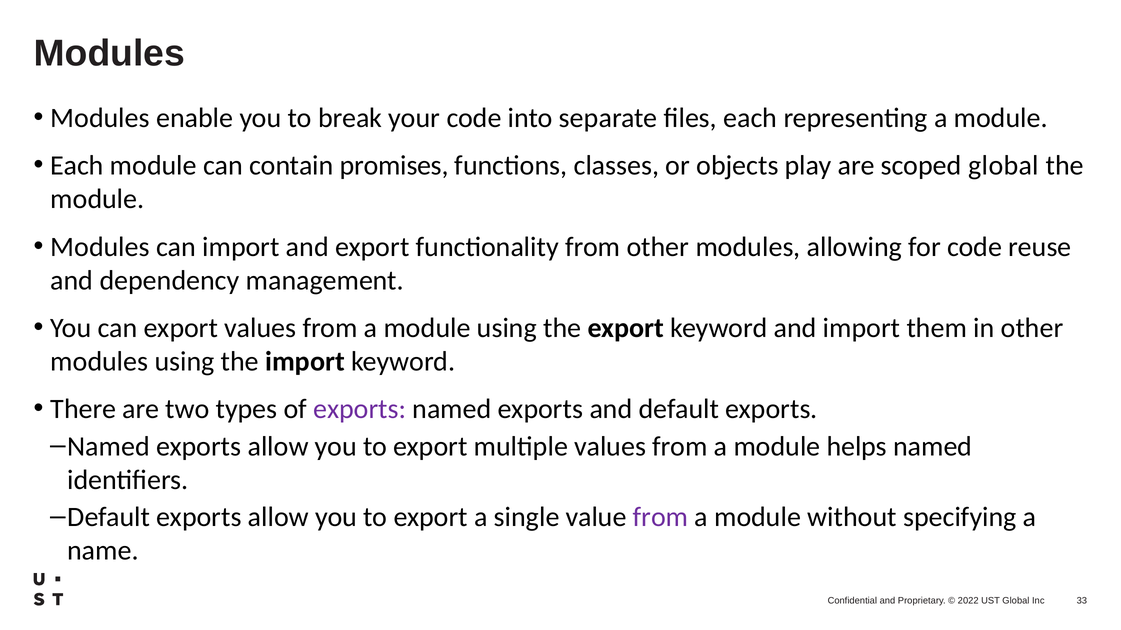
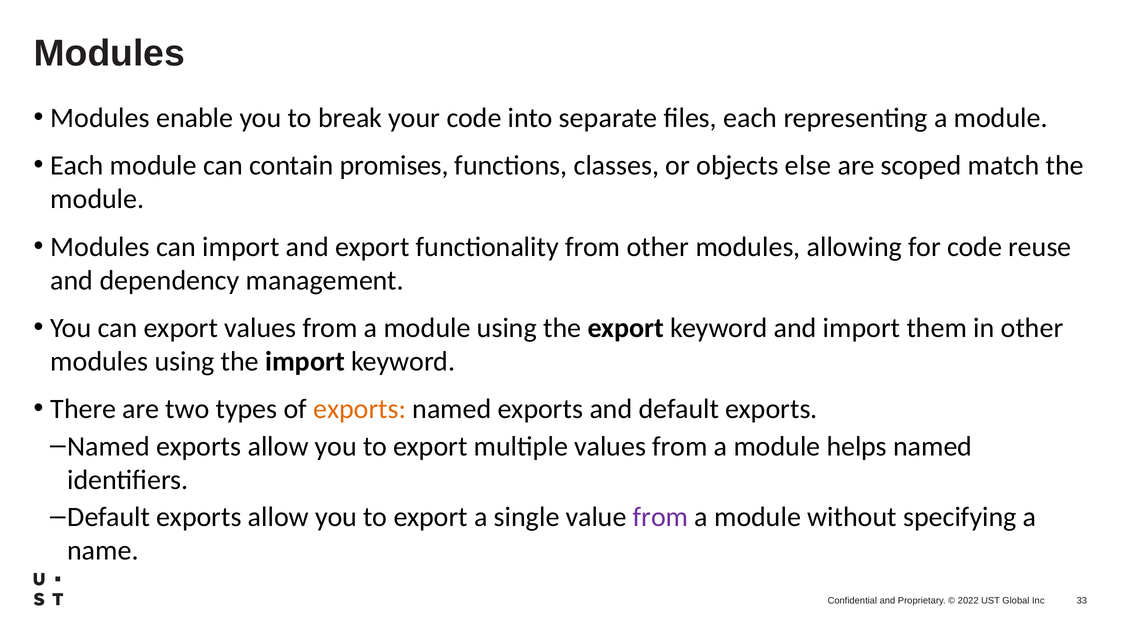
play: play -> else
scoped global: global -> match
exports at (360, 410) colour: purple -> orange
